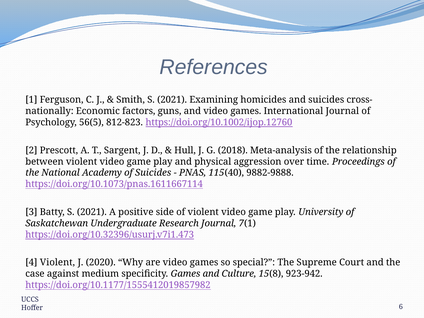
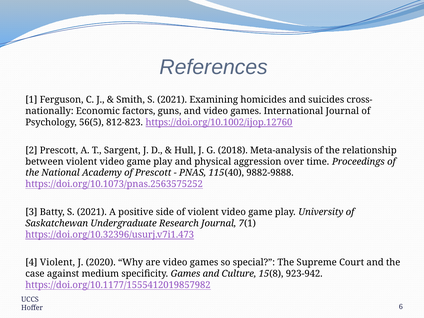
of Suicides: Suicides -> Prescott
https://doi.org/10.1073/pnas.1611667114: https://doi.org/10.1073/pnas.1611667114 -> https://doi.org/10.1073/pnas.2563575252
